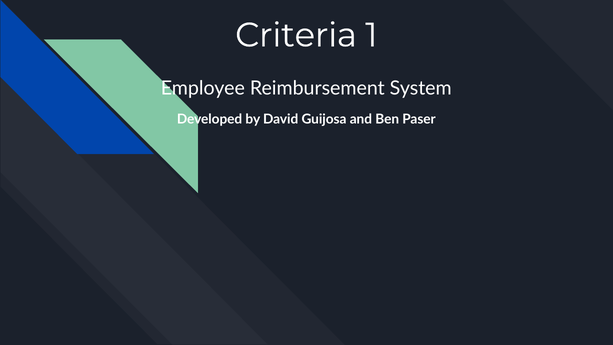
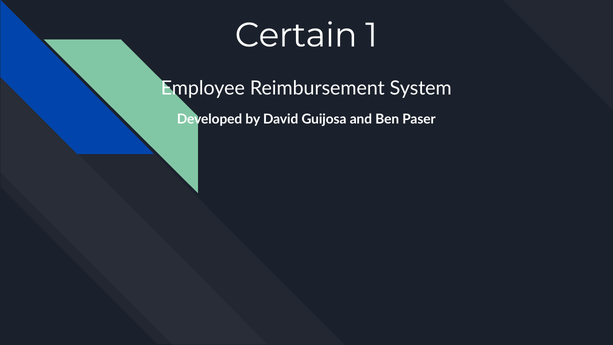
Criteria: Criteria -> Certain
